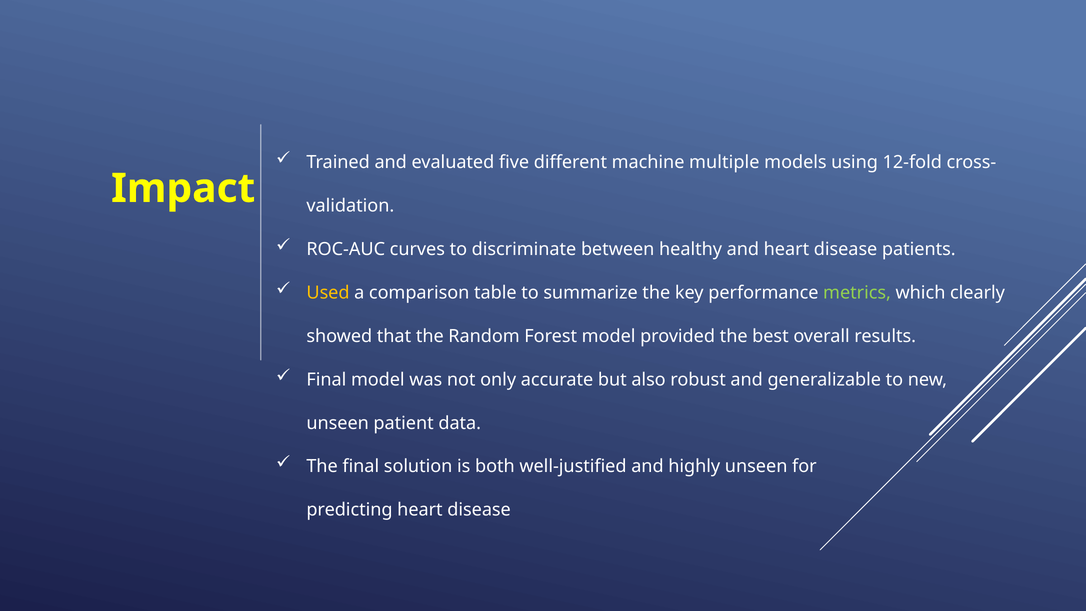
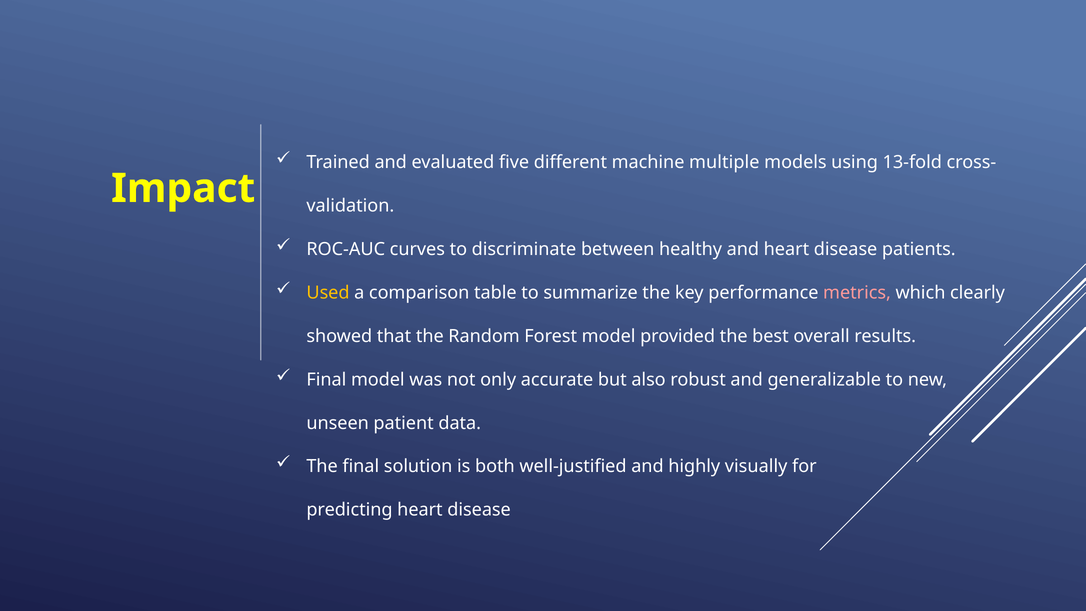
12-fold: 12-fold -> 13-fold
metrics colour: light green -> pink
highly unseen: unseen -> visually
